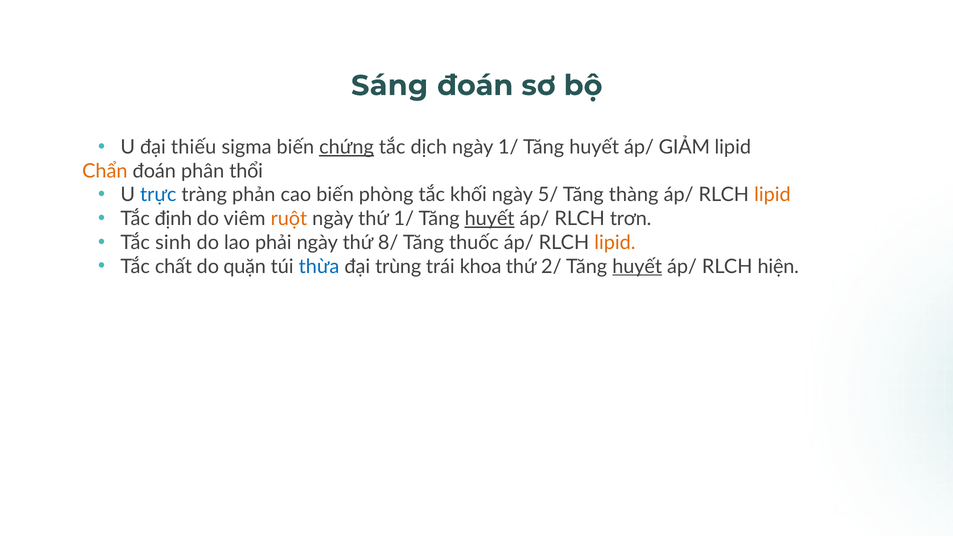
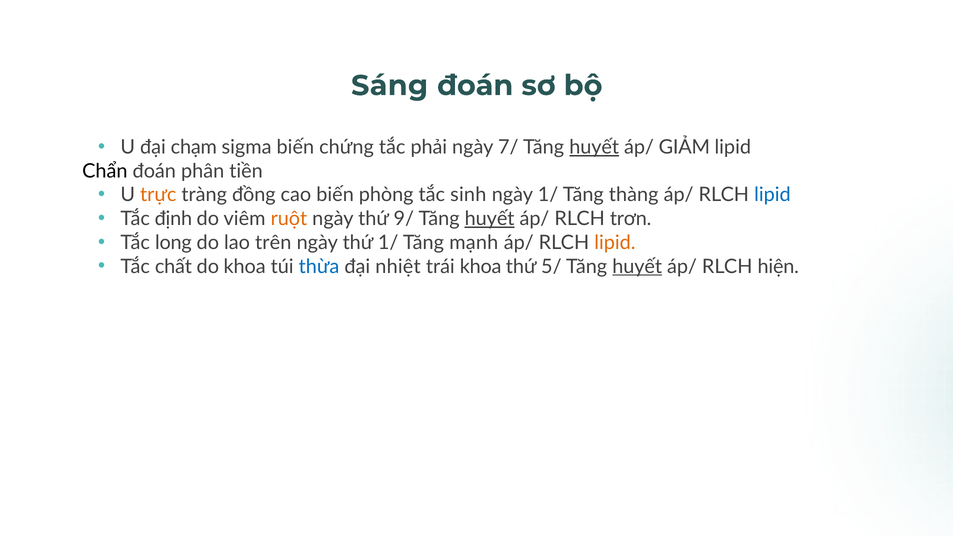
thiếu: thiếu -> chạm
chứng underline: present -> none
dịch: dịch -> phải
ngày 1/: 1/ -> 7/
huyết at (594, 147) underline: none -> present
Chẩn colour: orange -> black
thổi: thổi -> tiền
trực colour: blue -> orange
phản: phản -> đồng
khối: khối -> sinh
ngày 5/: 5/ -> 1/
lipid at (772, 195) colour: orange -> blue
thứ 1/: 1/ -> 9/
sinh: sinh -> long
phải: phải -> trên
thứ 8/: 8/ -> 1/
thuốc: thuốc -> mạnh
do quặn: quặn -> khoa
trùng: trùng -> nhiệt
2/: 2/ -> 5/
